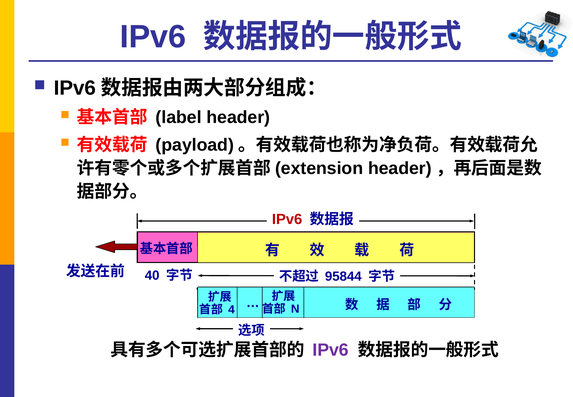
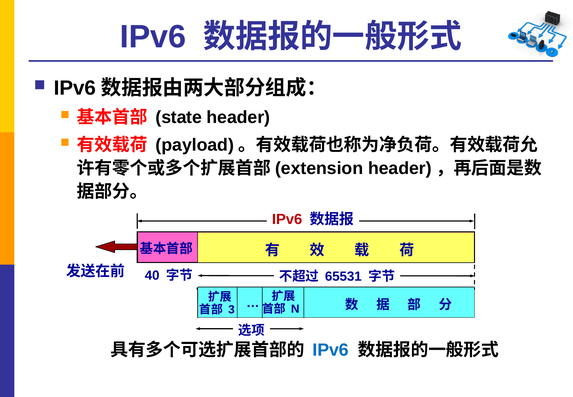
label: label -> state
95844: 95844 -> 65531
4: 4 -> 3
IPv6 at (331, 350) colour: purple -> blue
